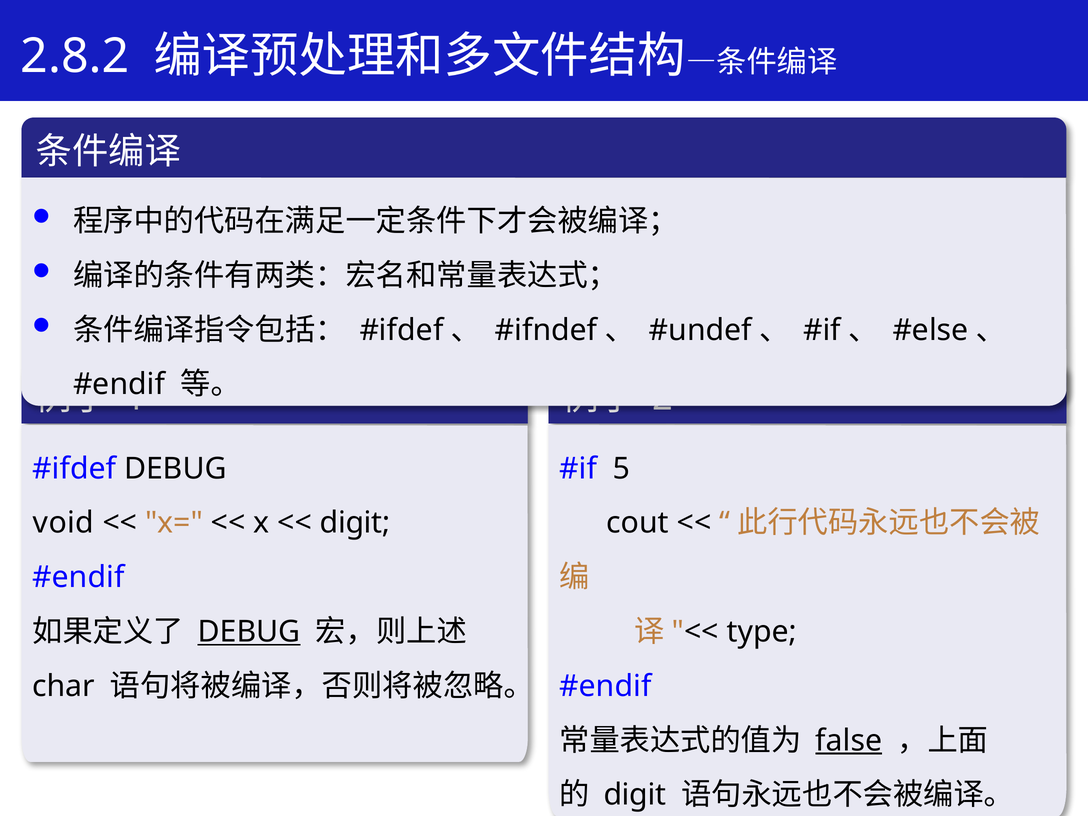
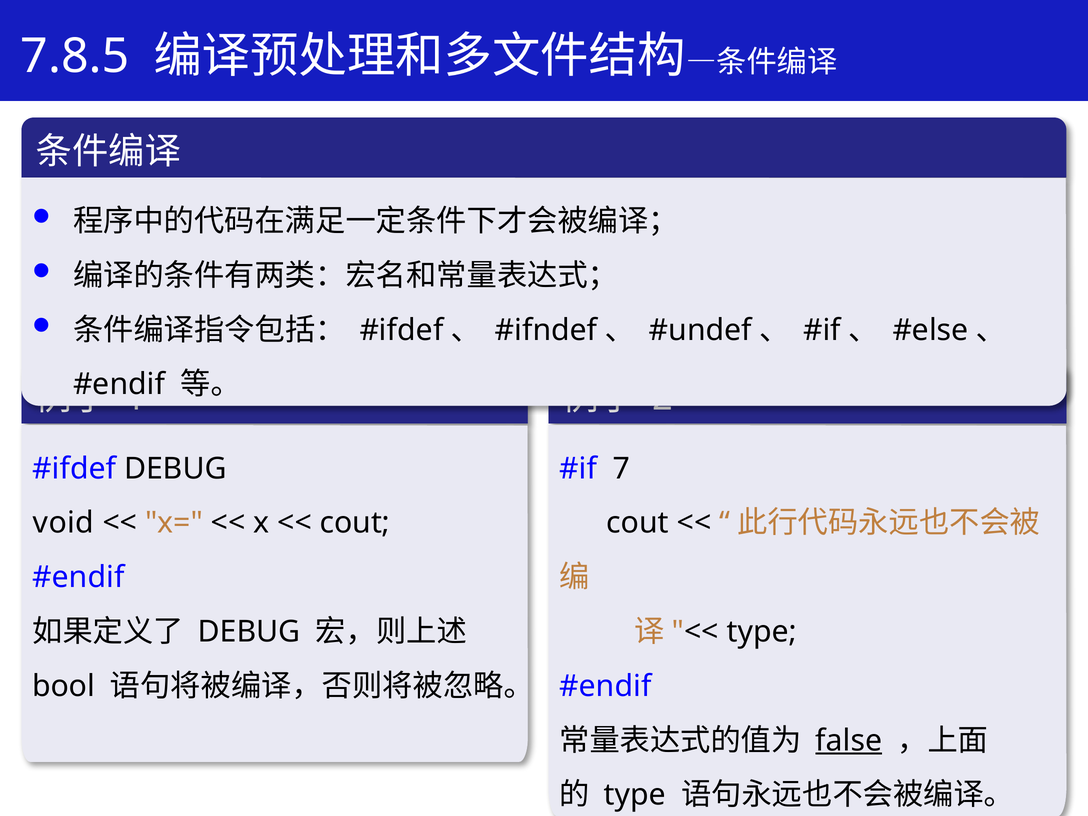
2.8.2: 2.8.2 -> 7.8.5
5: 5 -> 7
digit at (355, 523): digit -> cout
DEBUG at (249, 632) underline: present -> none
char: char -> bool
digit at (635, 795): digit -> type
